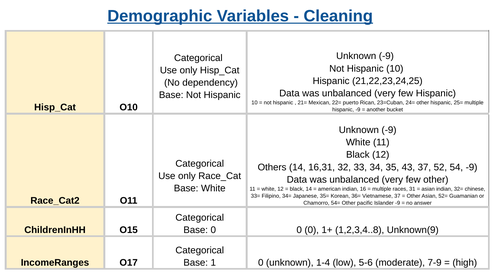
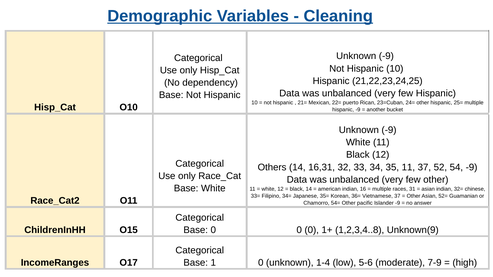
35 43: 43 -> 11
